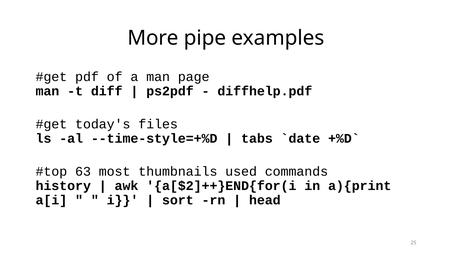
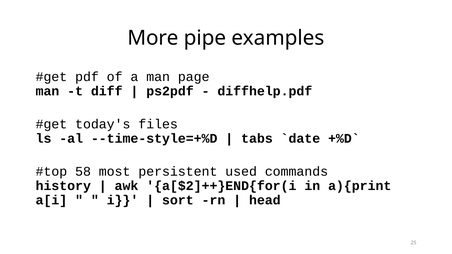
63: 63 -> 58
thumbnails: thumbnails -> persistent
